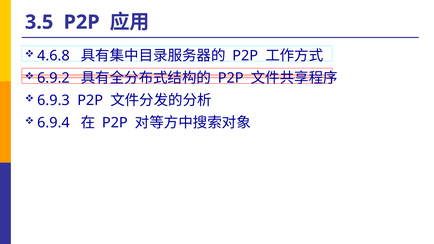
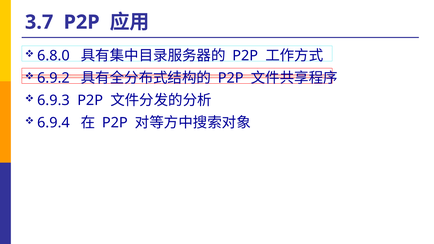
3.5: 3.5 -> 3.7
4.6.8: 4.6.8 -> 6.8.0
